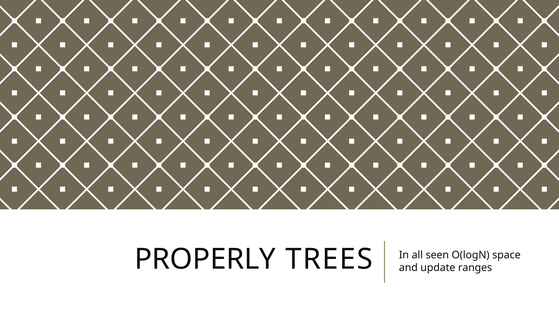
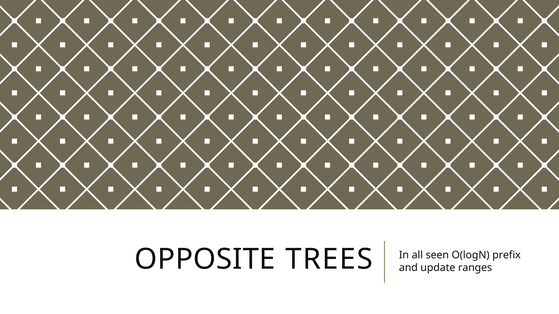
PROPERLY: PROPERLY -> OPPOSITE
space: space -> prefix
